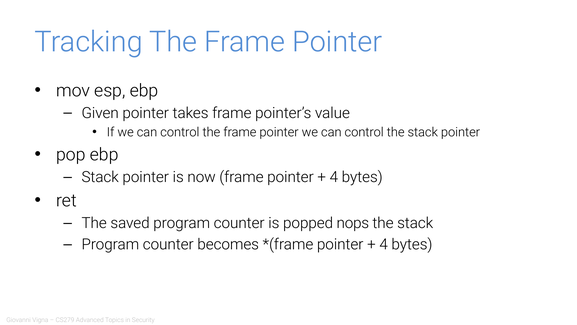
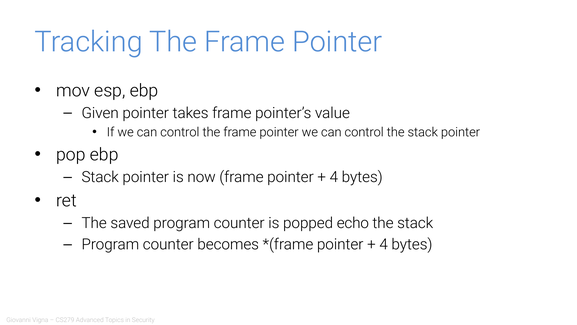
nops: nops -> echo
